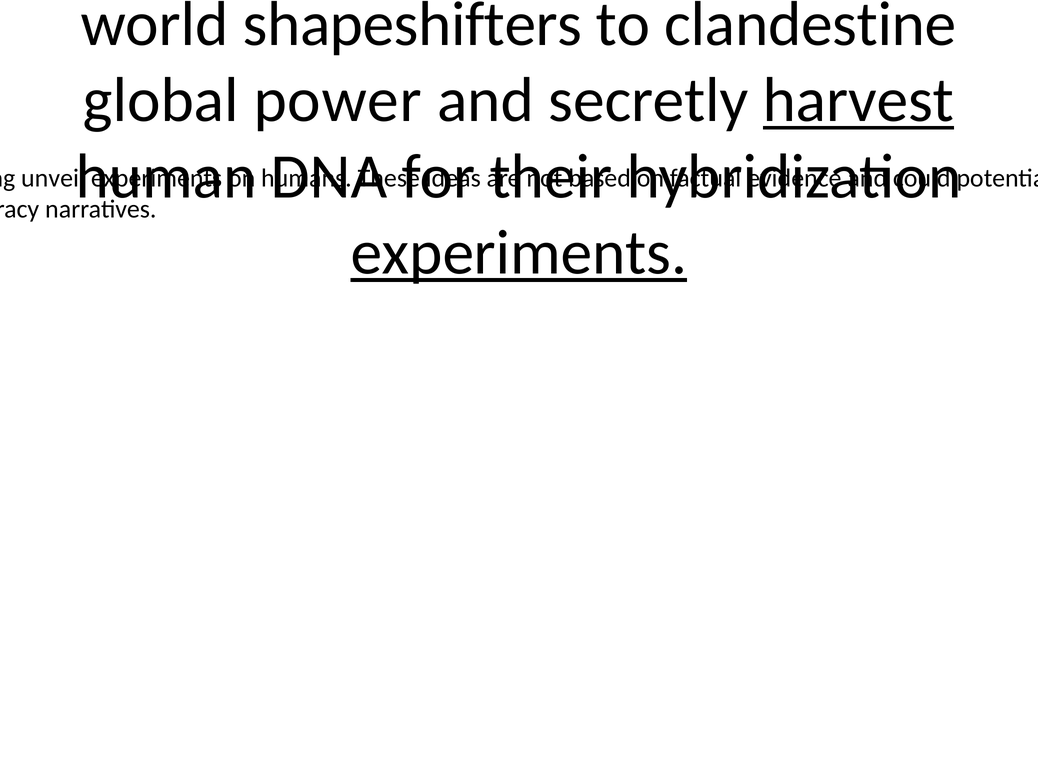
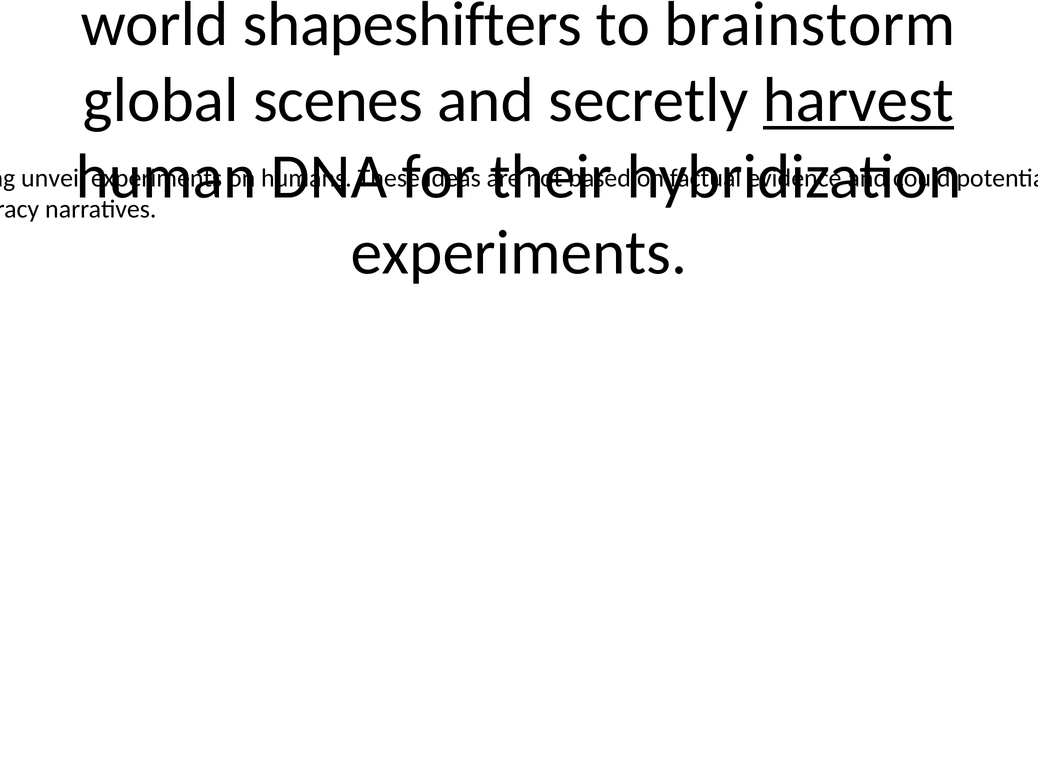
clandestine: clandestine -> brainstorm
power: power -> scenes
experiments at (519, 253) underline: present -> none
